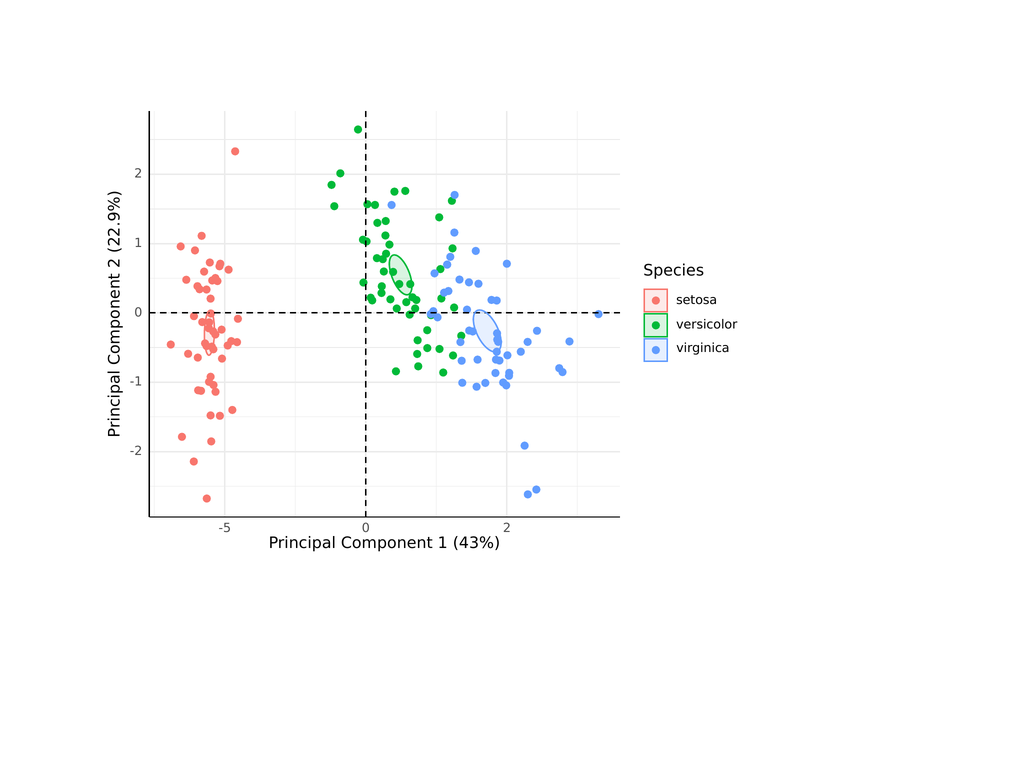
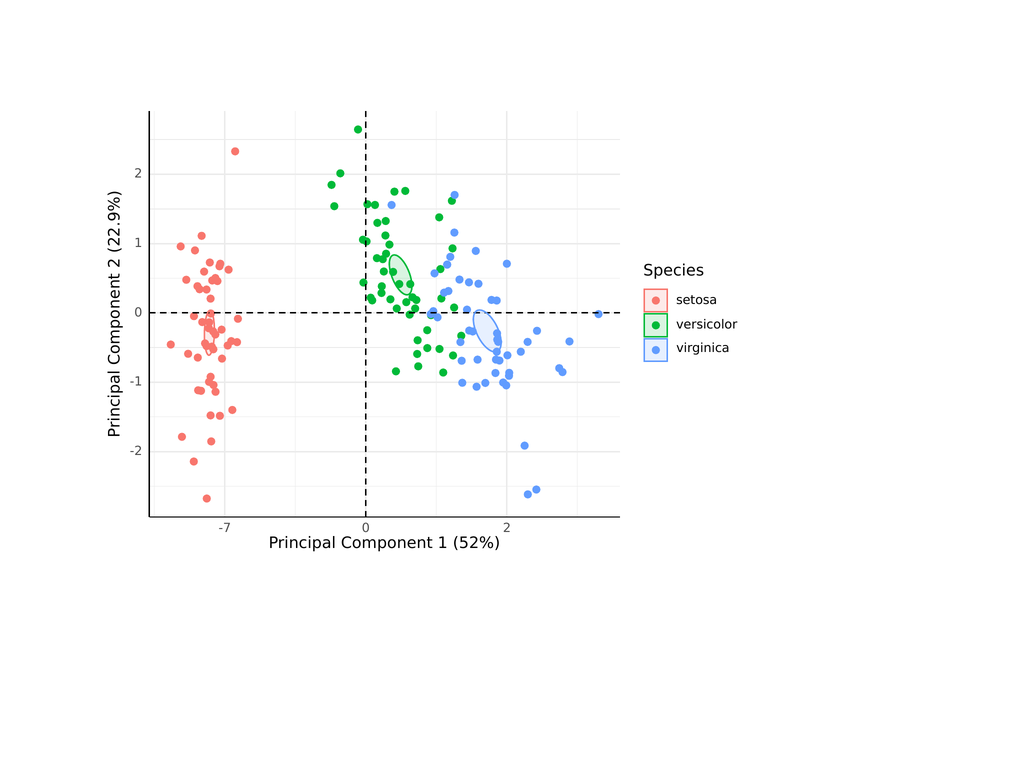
-5: -5 -> -7
43%: 43% -> 52%
